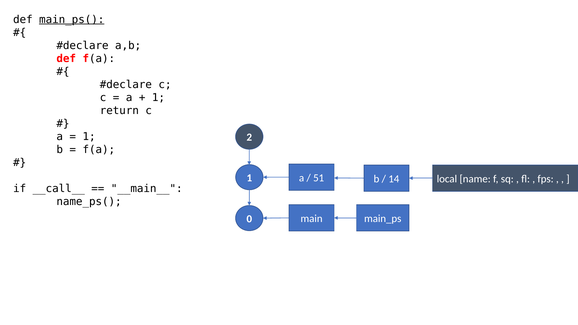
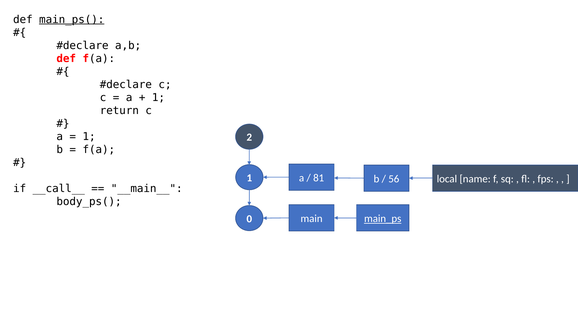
51: 51 -> 81
14: 14 -> 56
name_ps(: name_ps( -> body_ps(
main_ps underline: none -> present
